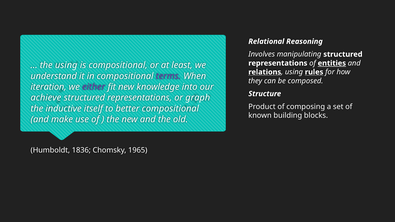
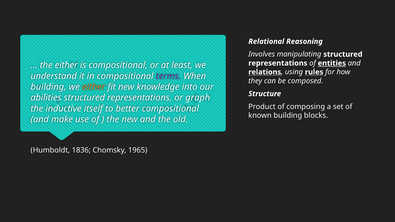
the using: using -> either
iteration at (49, 87): iteration -> building
either at (94, 87) colour: purple -> orange
achieve: achieve -> abilities
